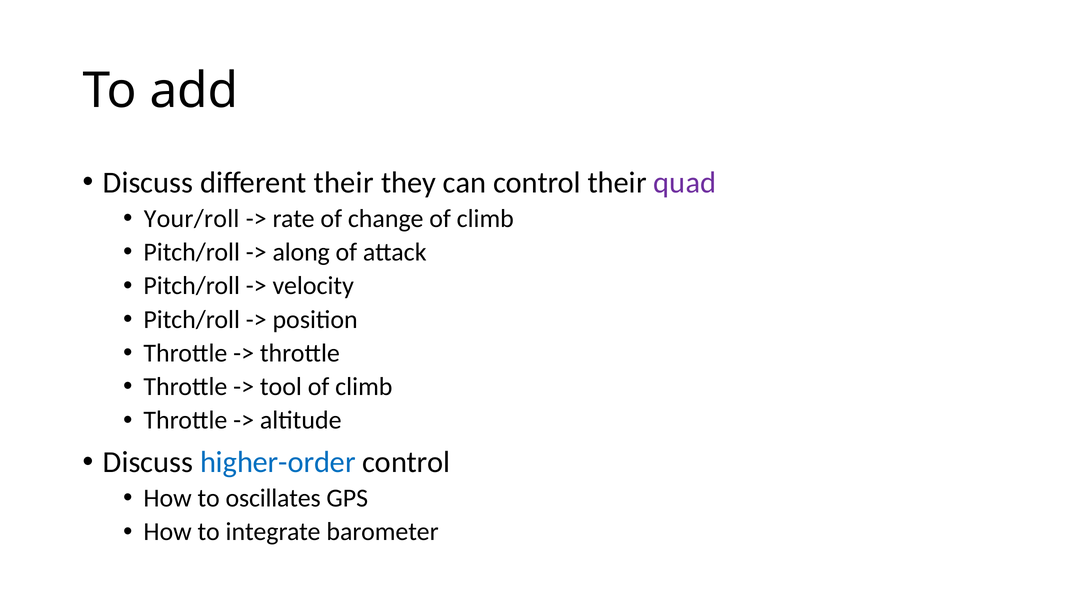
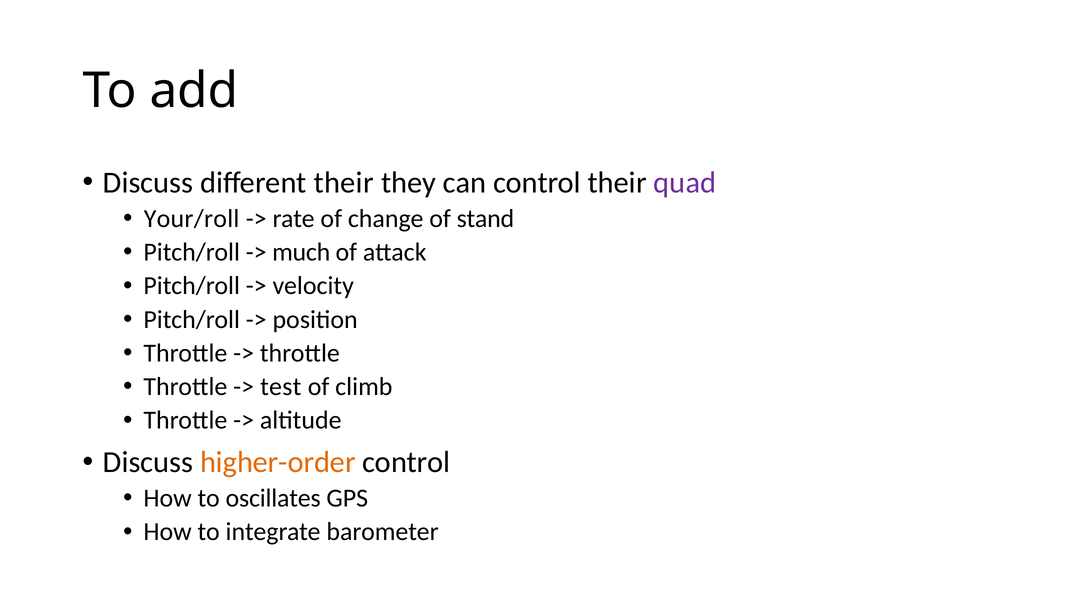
change of climb: climb -> stand
along: along -> much
tool: tool -> test
higher-order colour: blue -> orange
